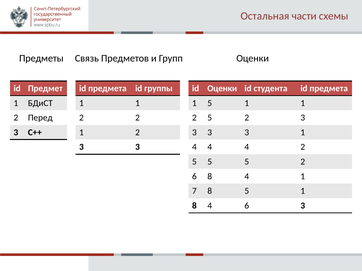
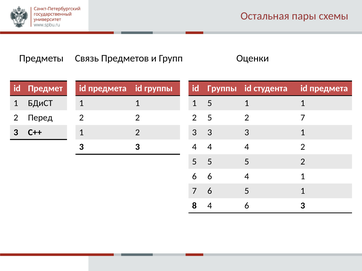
части: части -> пары
Оценки at (222, 89): Оценки -> Группы
5 2 3: 3 -> 7
6 8: 8 -> 6
7 8: 8 -> 6
